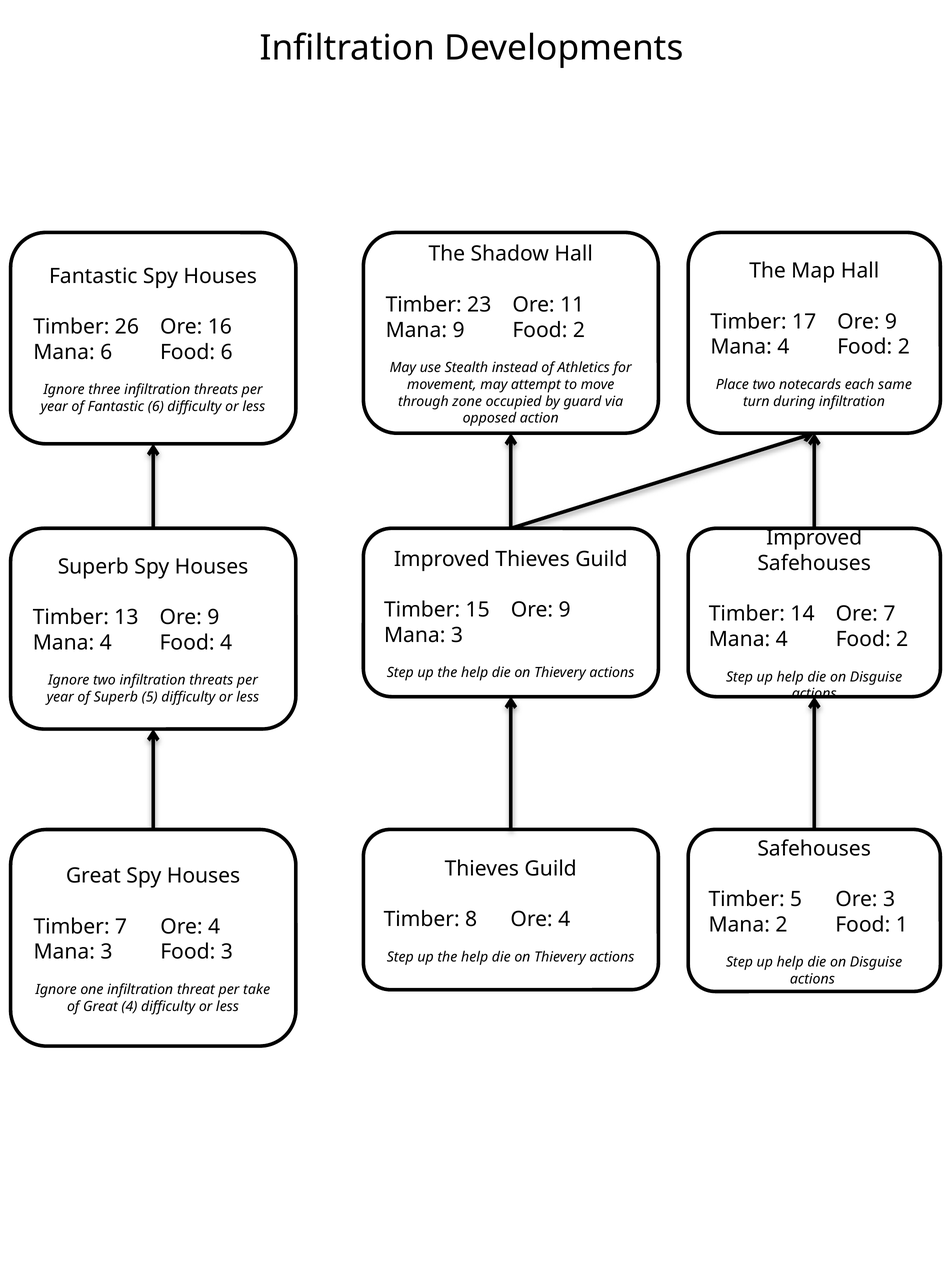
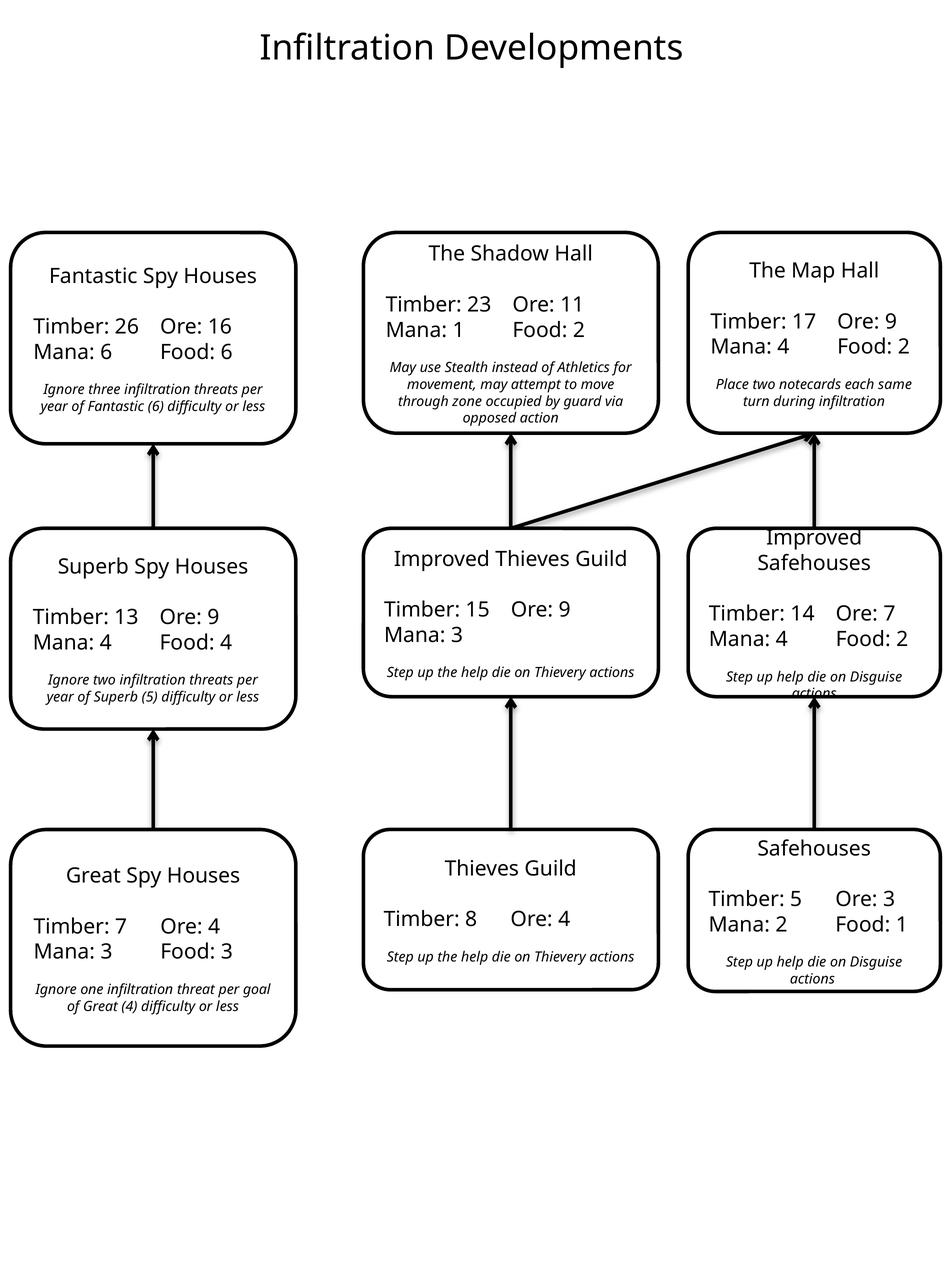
Mana 9: 9 -> 1
take: take -> goal
